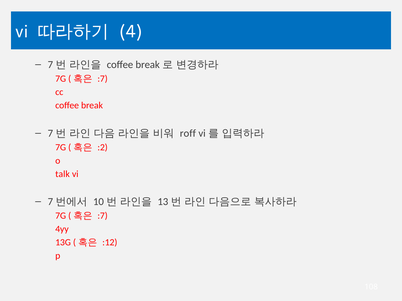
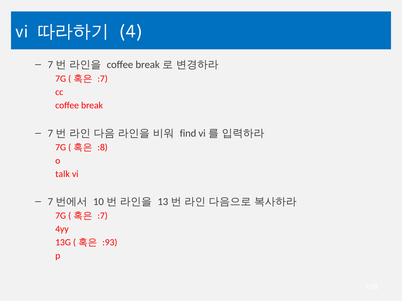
roff: roff -> find
:2: :2 -> :8
:12: :12 -> :93
